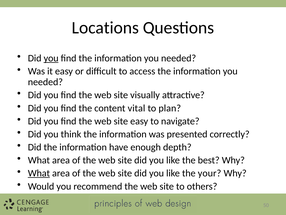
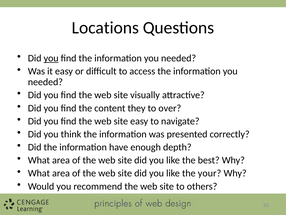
vital: vital -> they
plan: plan -> over
What at (39, 173) underline: present -> none
